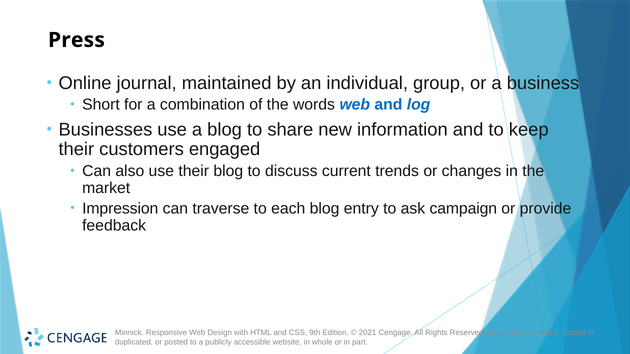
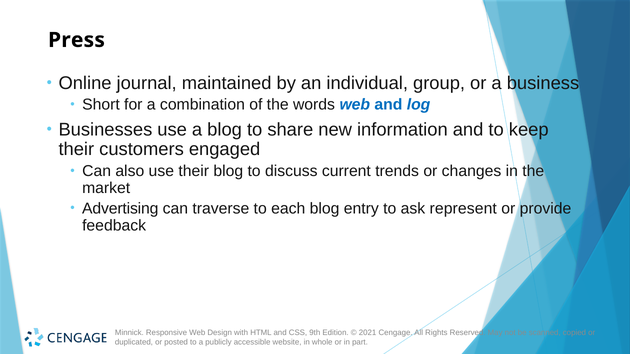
Impression: Impression -> Advertising
campaign: campaign -> represent
